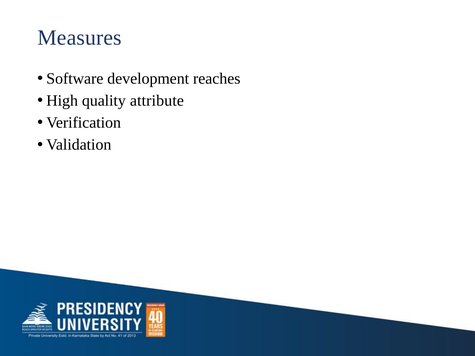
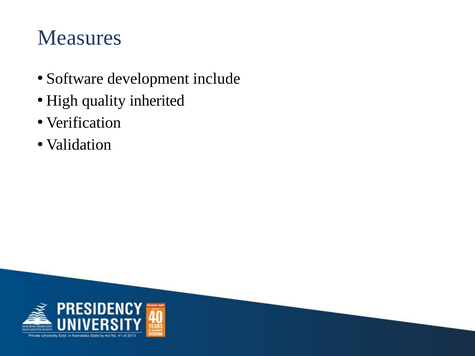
reaches: reaches -> include
attribute: attribute -> inherited
